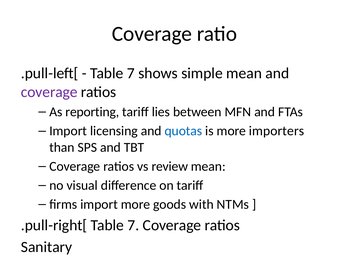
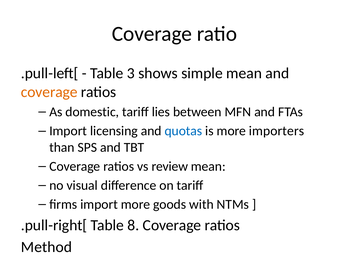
7 at (131, 73): 7 -> 3
coverage at (49, 92) colour: purple -> orange
reporting: reporting -> domestic
.pull-right[ Table 7: 7 -> 8
Sanitary: Sanitary -> Method
